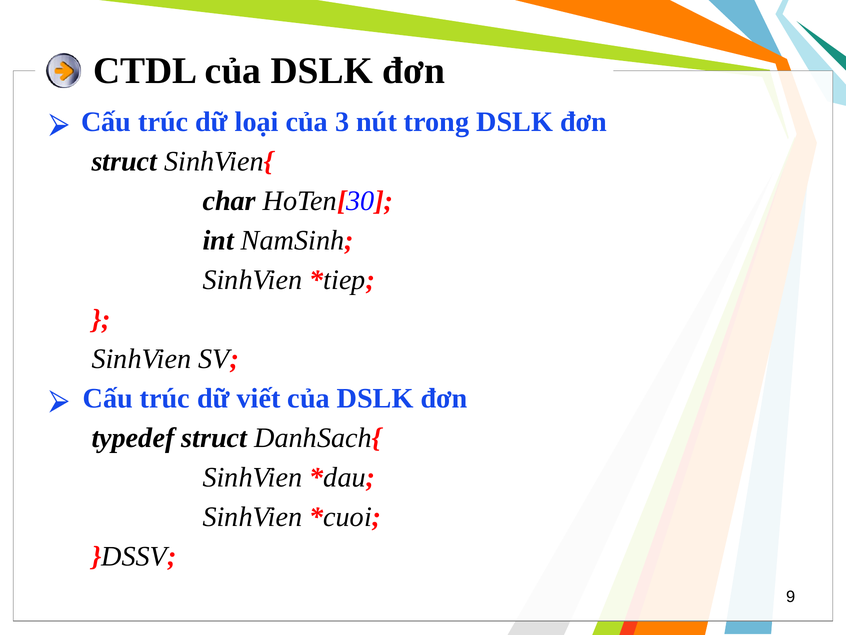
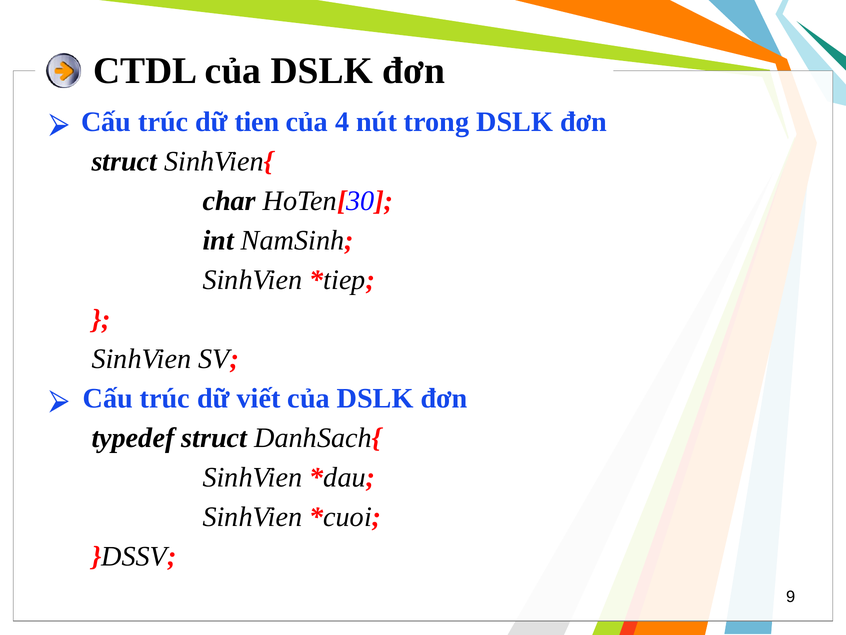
loại: loại -> tien
3: 3 -> 4
